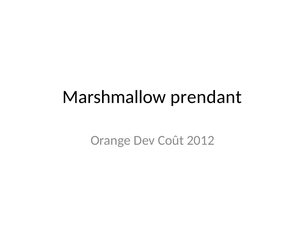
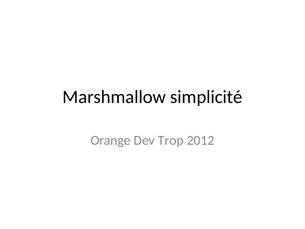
prendant: prendant -> simplicité
Coût: Coût -> Trop
